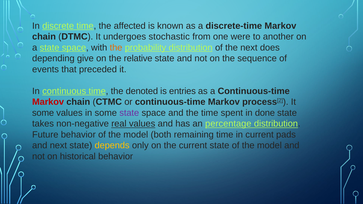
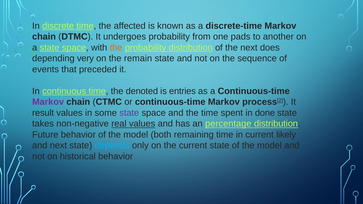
undergoes stochastic: stochastic -> probability
were: were -> pads
give: give -> very
relative: relative -> remain
Markov at (48, 102) colour: red -> purple
some at (43, 113): some -> result
pads: pads -> likely
depends colour: yellow -> light blue
